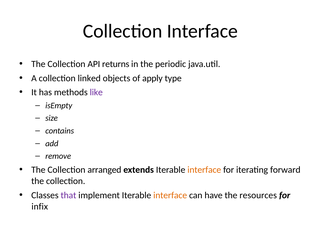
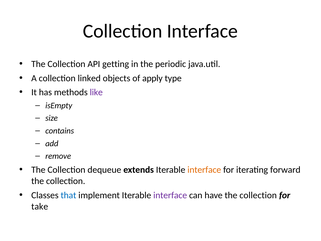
returns: returns -> getting
arranged: arranged -> dequeue
that colour: purple -> blue
interface at (170, 195) colour: orange -> purple
have the resources: resources -> collection
infix: infix -> take
